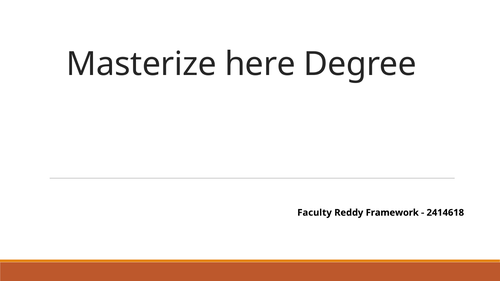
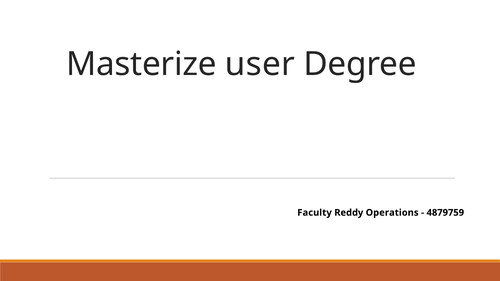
here: here -> user
Framework: Framework -> Operations
2414618: 2414618 -> 4879759
